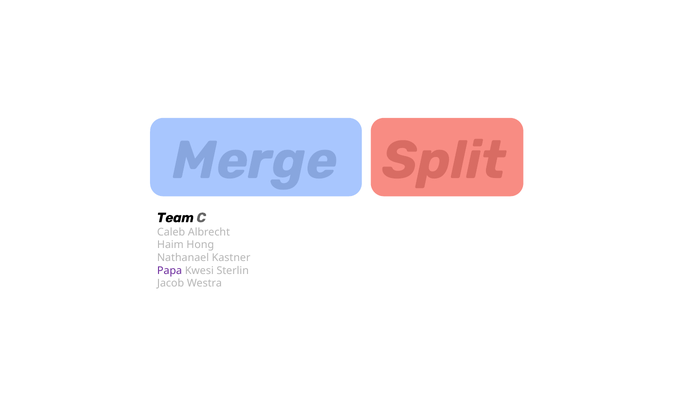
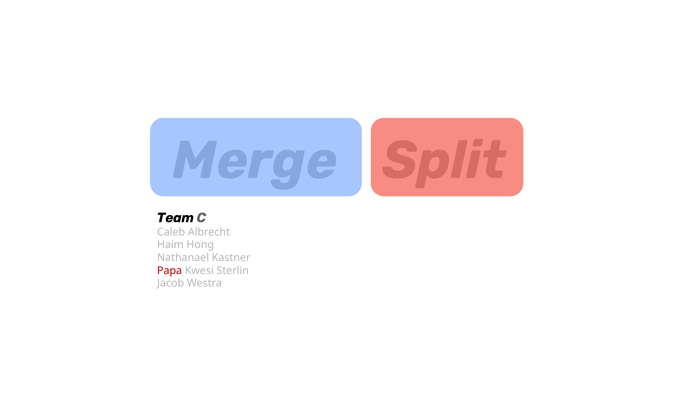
Papa colour: purple -> red
